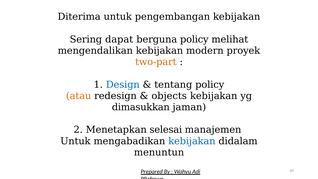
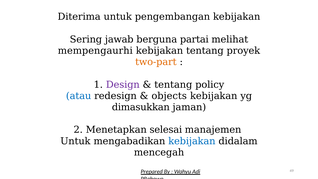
dapat: dapat -> jawab
berguna policy: policy -> partai
mengendalikan: mengendalikan -> mempengaurhi
kebijakan modern: modern -> tentang
Design colour: blue -> purple
atau colour: orange -> blue
menuntun: menuntun -> mencegah
